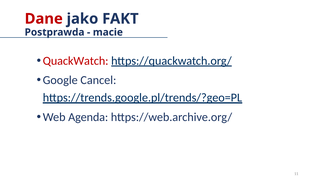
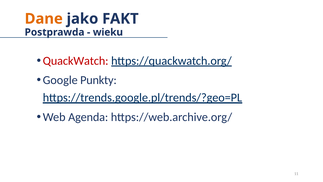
Dane colour: red -> orange
macie: macie -> wieku
Cancel: Cancel -> Punkty
